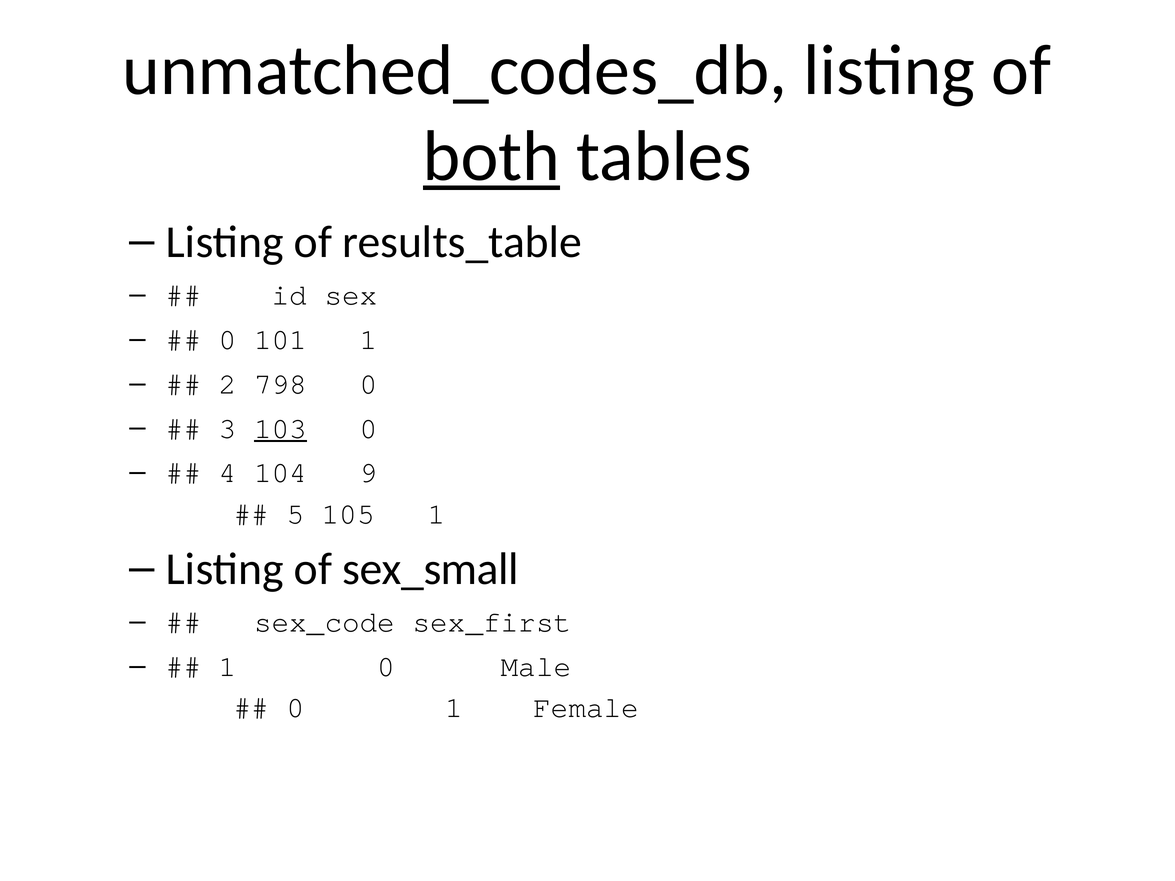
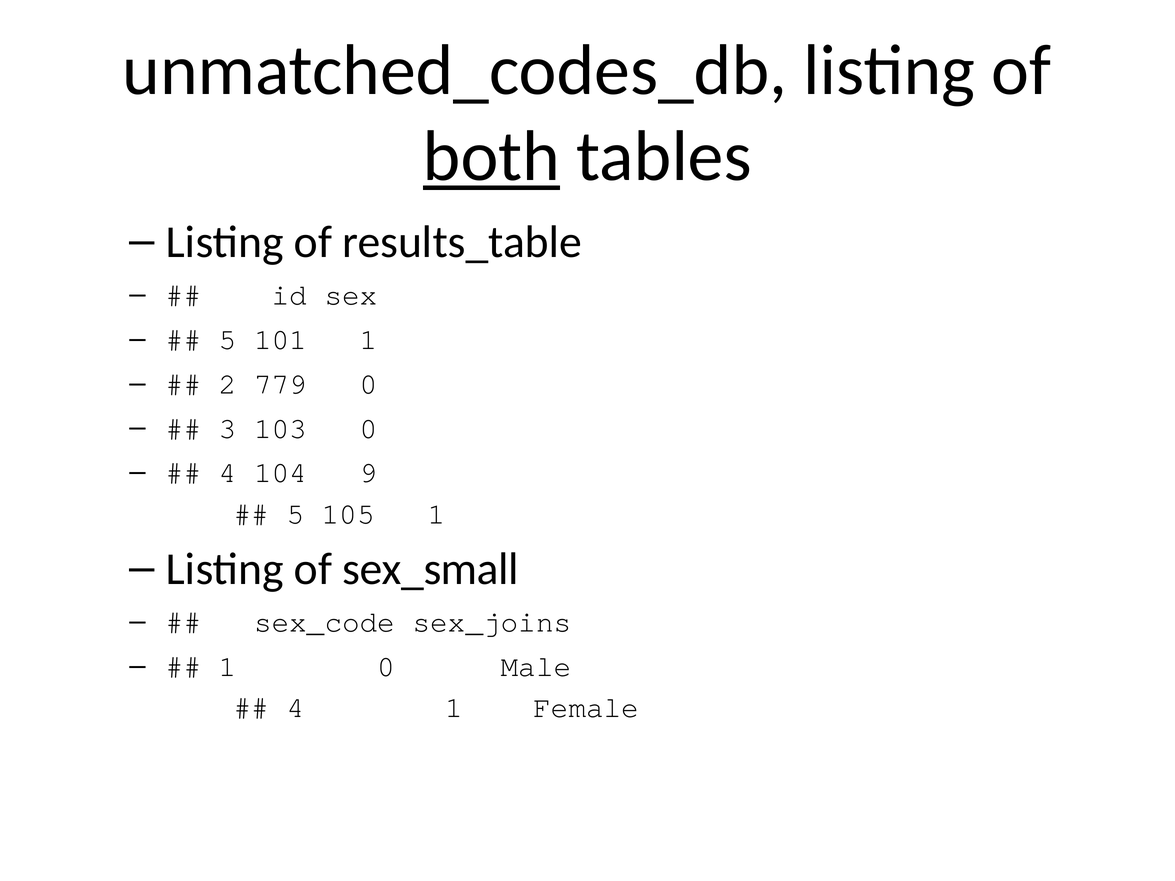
0 at (228, 340): 0 -> 5
798: 798 -> 779
103 underline: present -> none
sex_first: sex_first -> sex_joins
0 at (295, 708): 0 -> 4
